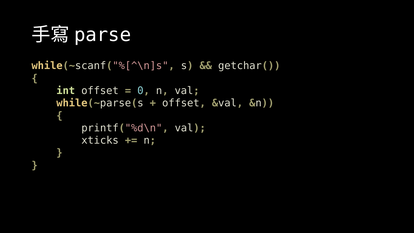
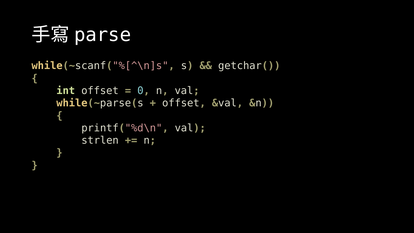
xticks: xticks -> strlen
